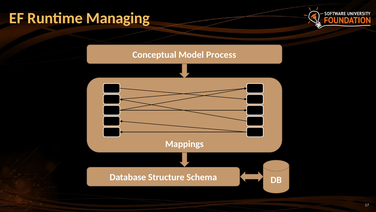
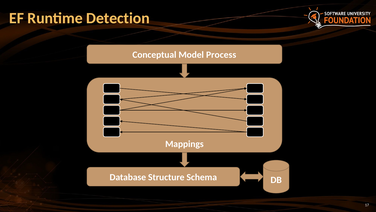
Managing: Managing -> Detection
